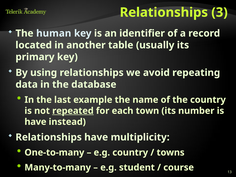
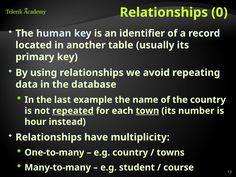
3: 3 -> 0
town underline: none -> present
have at (35, 122): have -> hour
